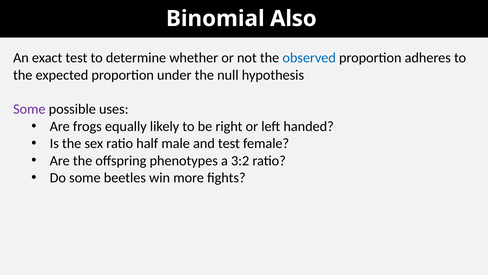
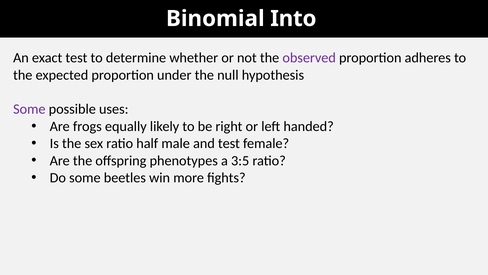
Also: Also -> Into
observed colour: blue -> purple
3:2: 3:2 -> 3:5
